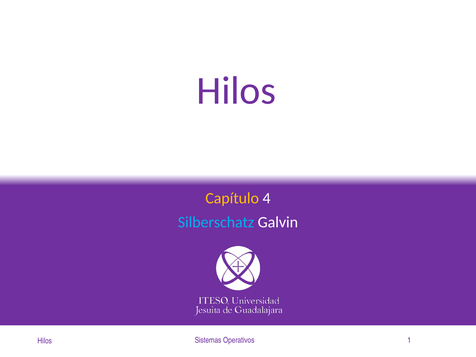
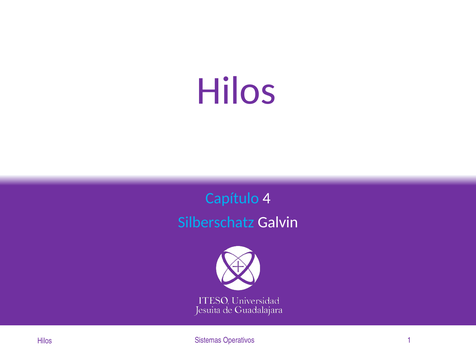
Capítulo colour: yellow -> light blue
